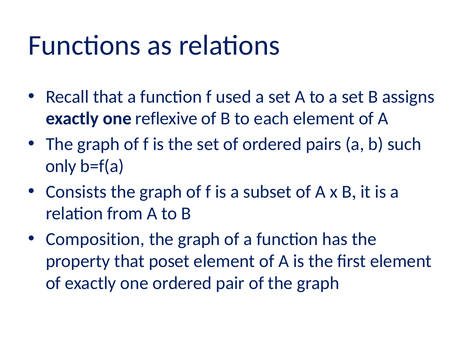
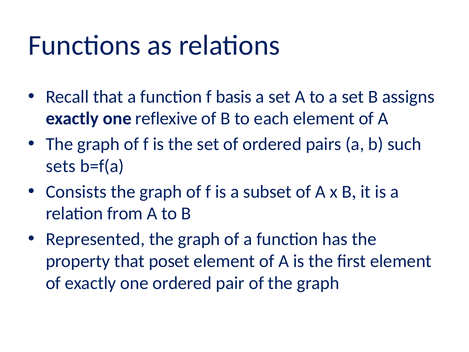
used: used -> basis
only: only -> sets
Composition: Composition -> Represented
